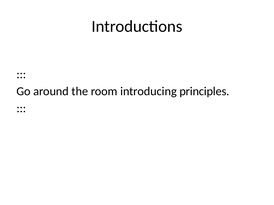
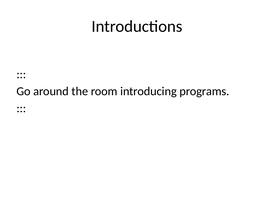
principles: principles -> programs
